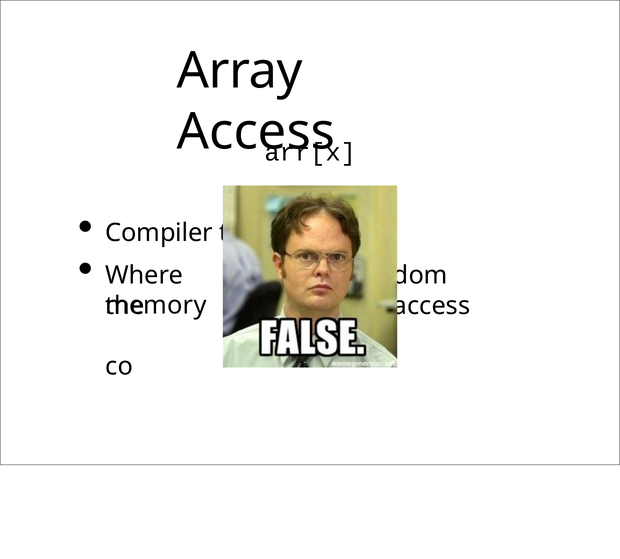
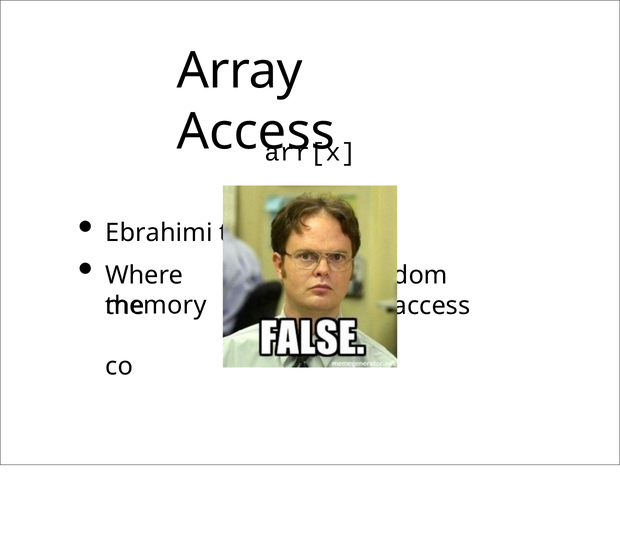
Compiler: Compiler -> Ebrahimi
